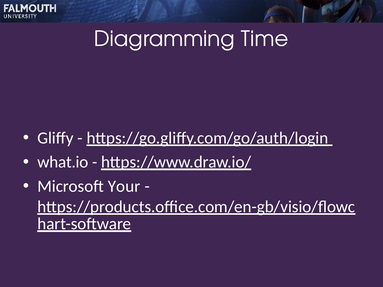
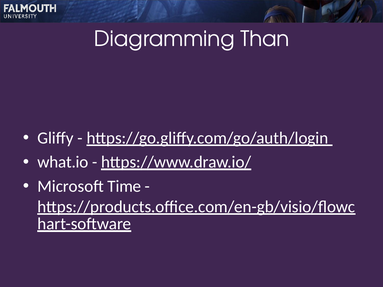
Time: Time -> Than
Your: Your -> Time
